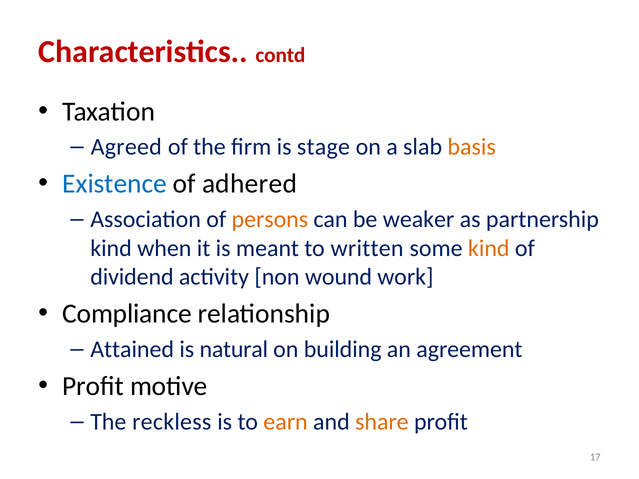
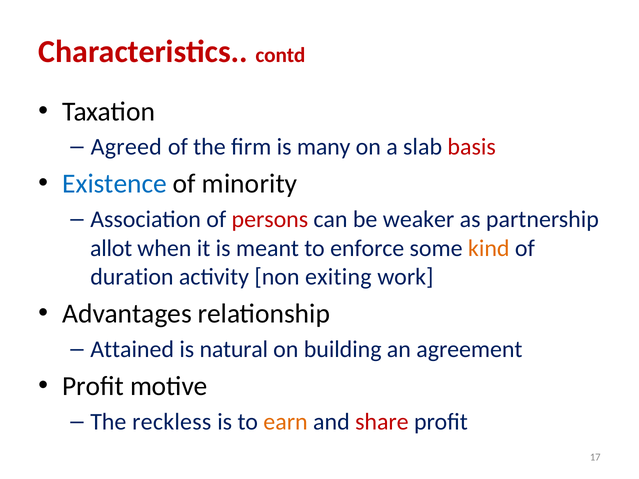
stage: stage -> many
basis colour: orange -> red
adhered: adhered -> minority
persons colour: orange -> red
kind at (111, 248): kind -> allot
written: written -> enforce
dividend: dividend -> duration
wound: wound -> exiting
Compliance: Compliance -> Advantages
share colour: orange -> red
